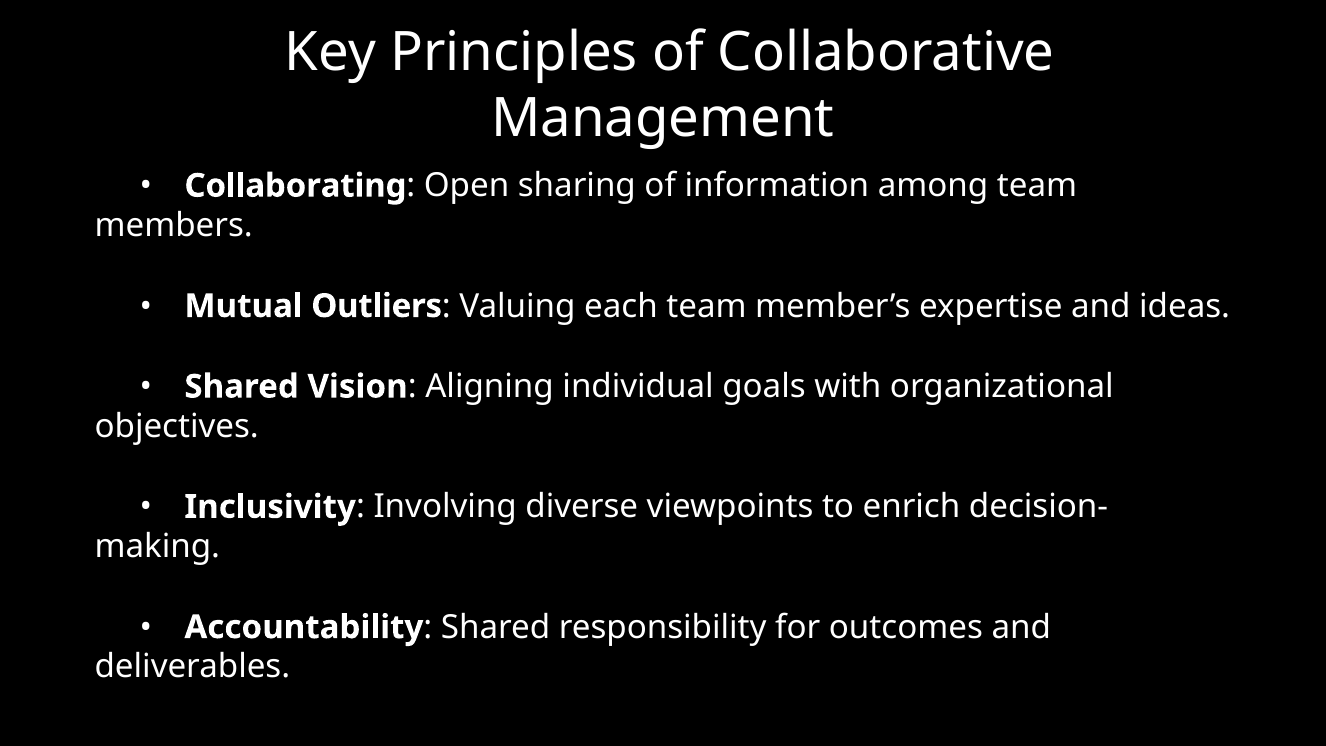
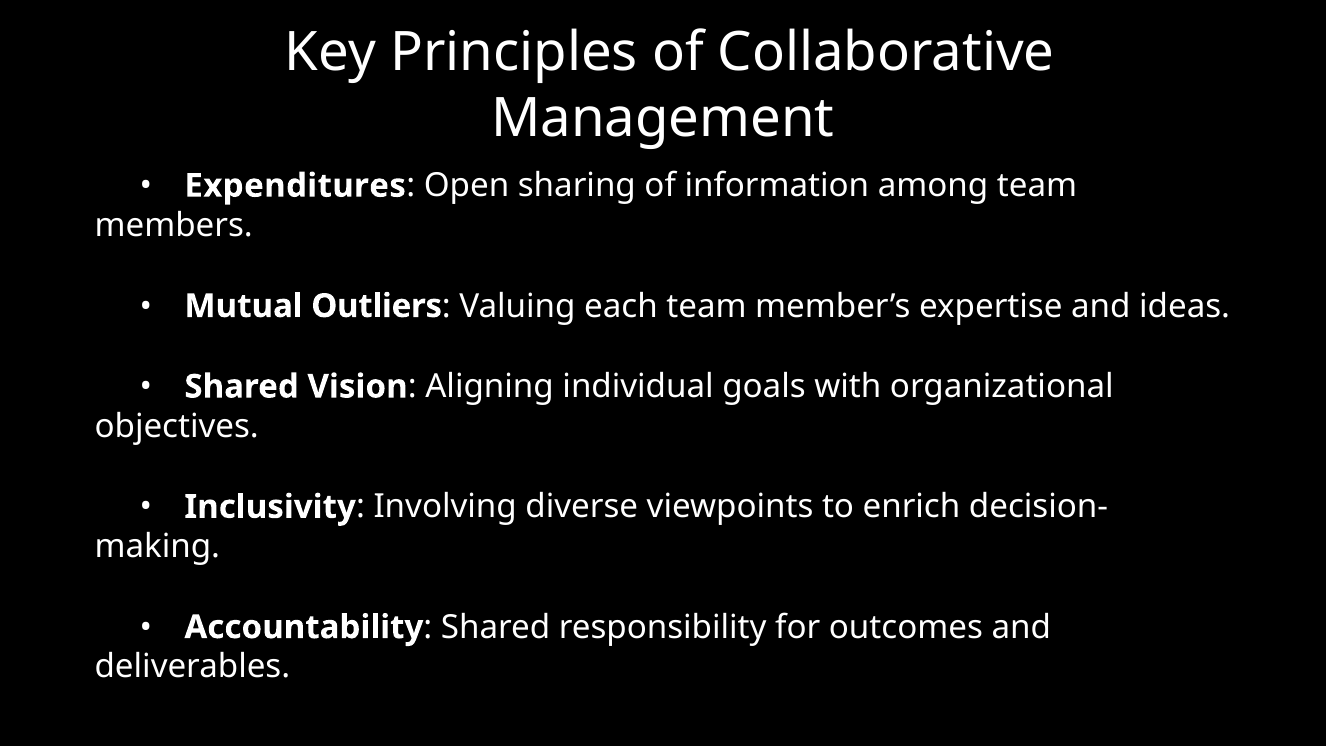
Collaborating: Collaborating -> Expenditures
